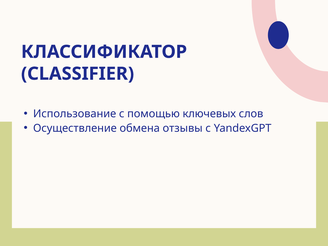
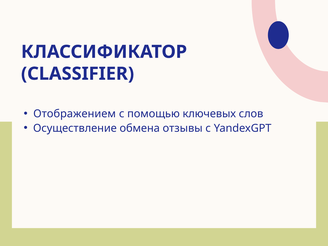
Использование: Использование -> Отображением
